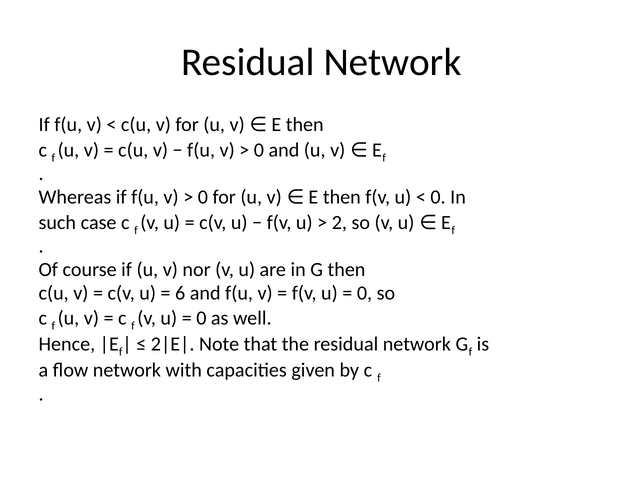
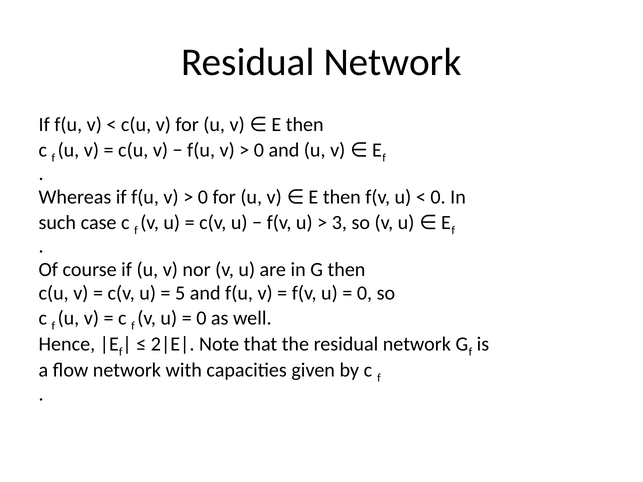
2: 2 -> 3
6: 6 -> 5
